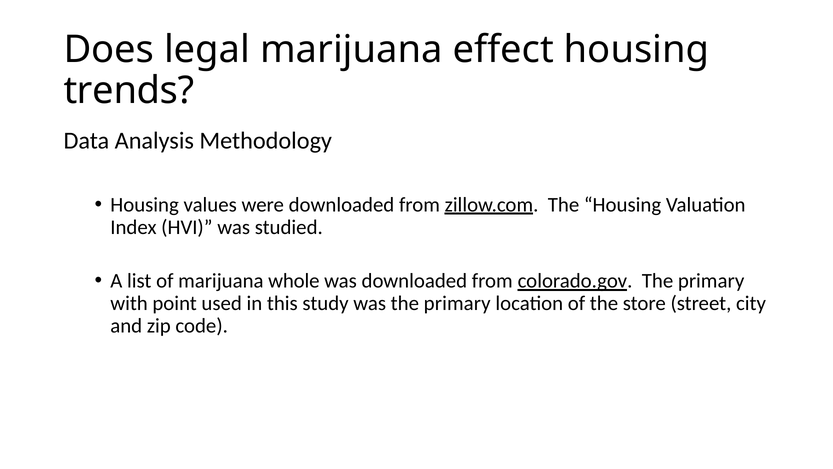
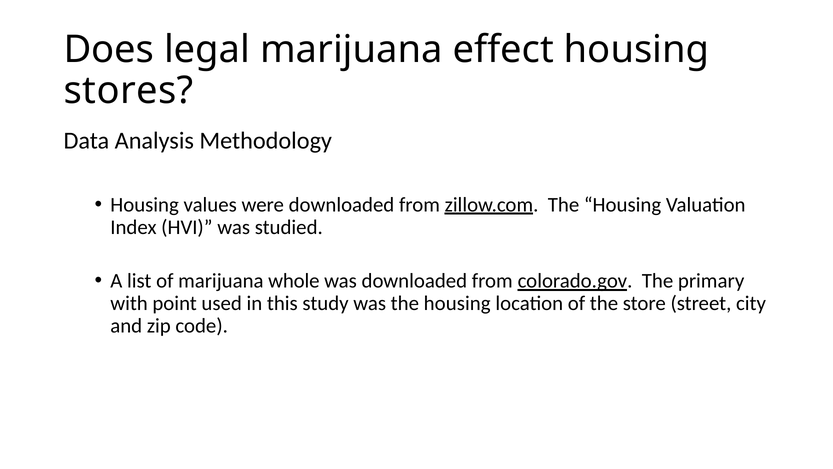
trends: trends -> stores
was the primary: primary -> housing
